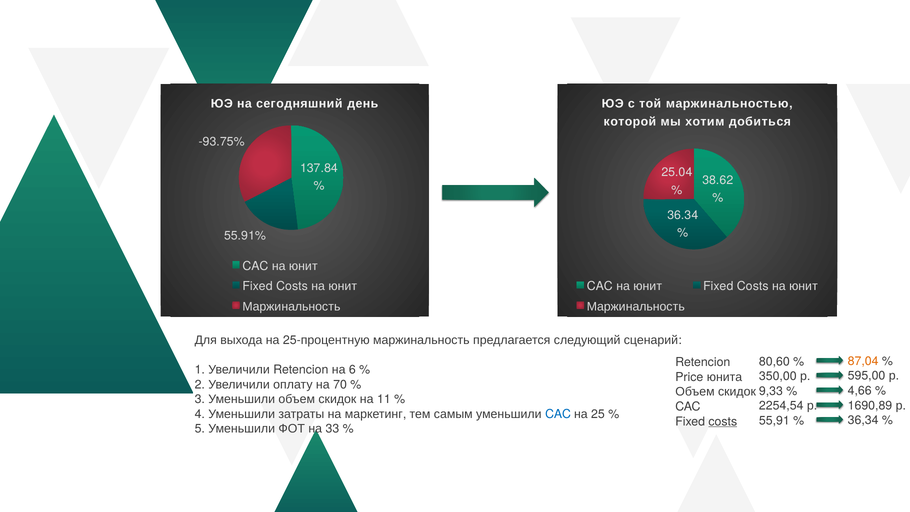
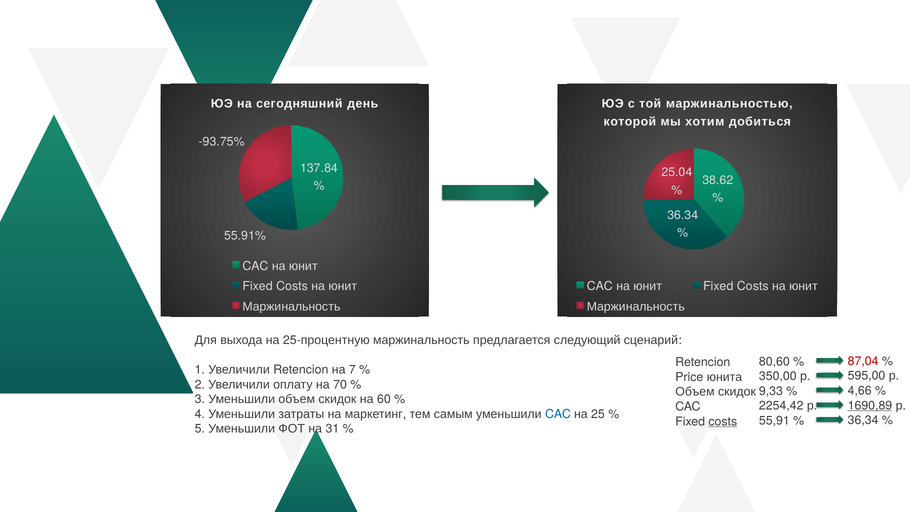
87,04 colour: orange -> red
6: 6 -> 7
11: 11 -> 60
1690,89 underline: none -> present
2254,54: 2254,54 -> 2254,42
33: 33 -> 31
